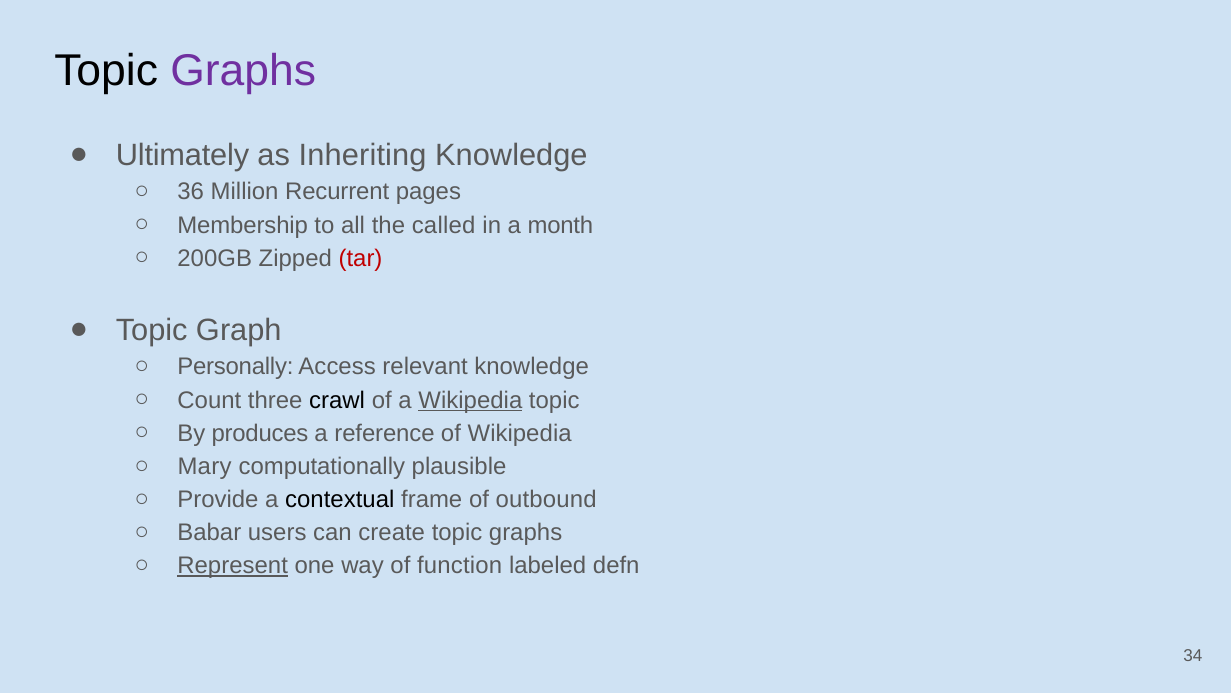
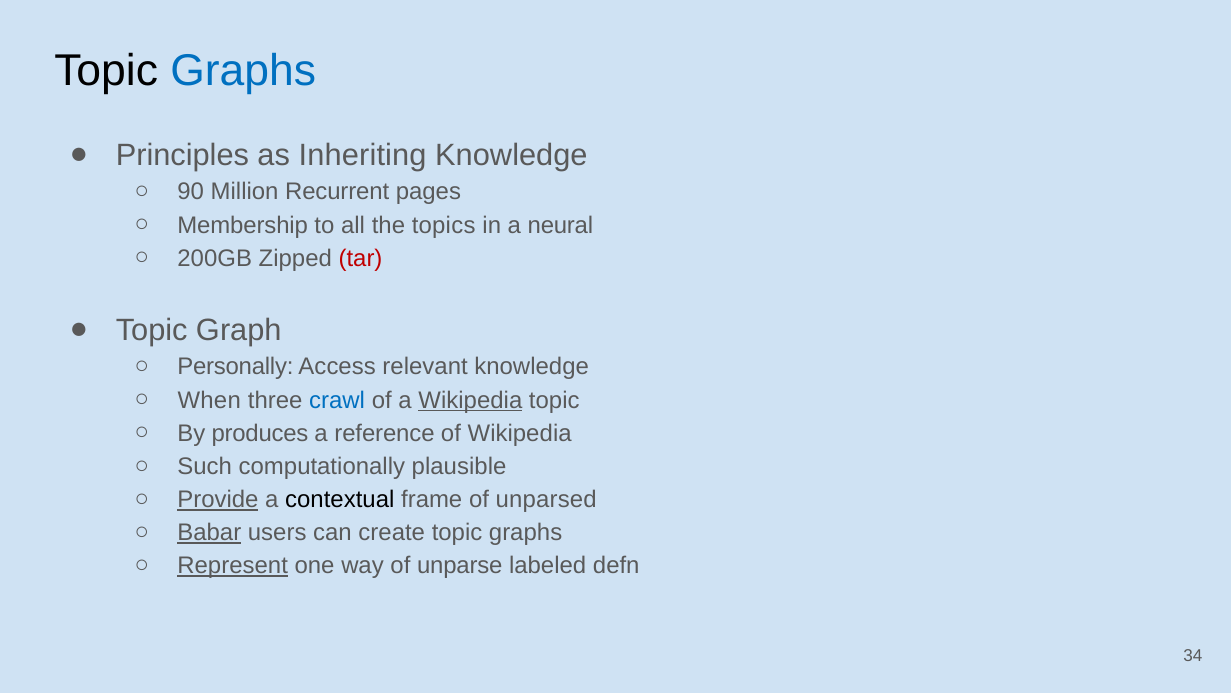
Graphs at (243, 71) colour: purple -> blue
Ultimately: Ultimately -> Principles
36: 36 -> 90
called: called -> topics
month: month -> neural
Count: Count -> When
crawl colour: black -> blue
Mary: Mary -> Such
Provide underline: none -> present
outbound: outbound -> unparsed
Babar underline: none -> present
function: function -> unparse
